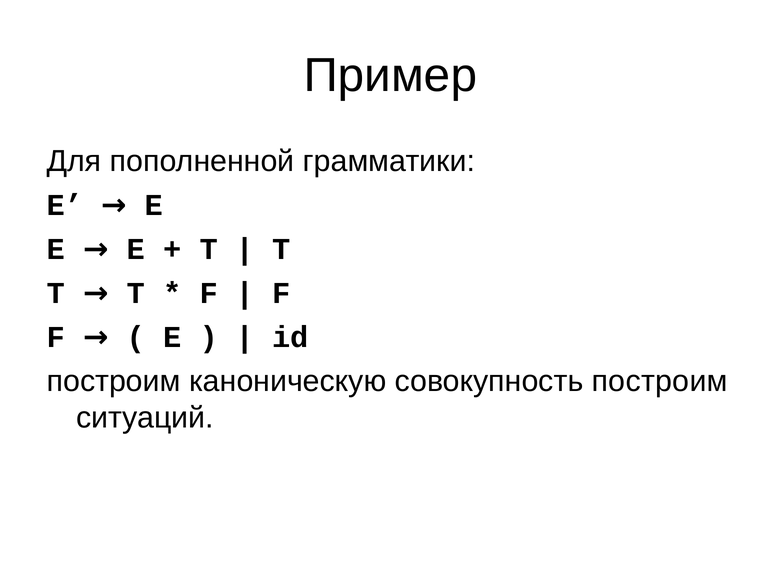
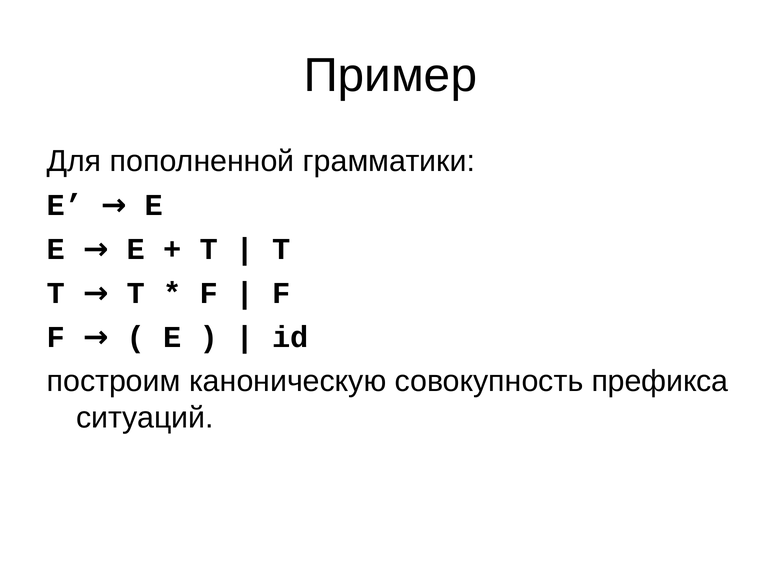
совокупность построим: построим -> префикса
